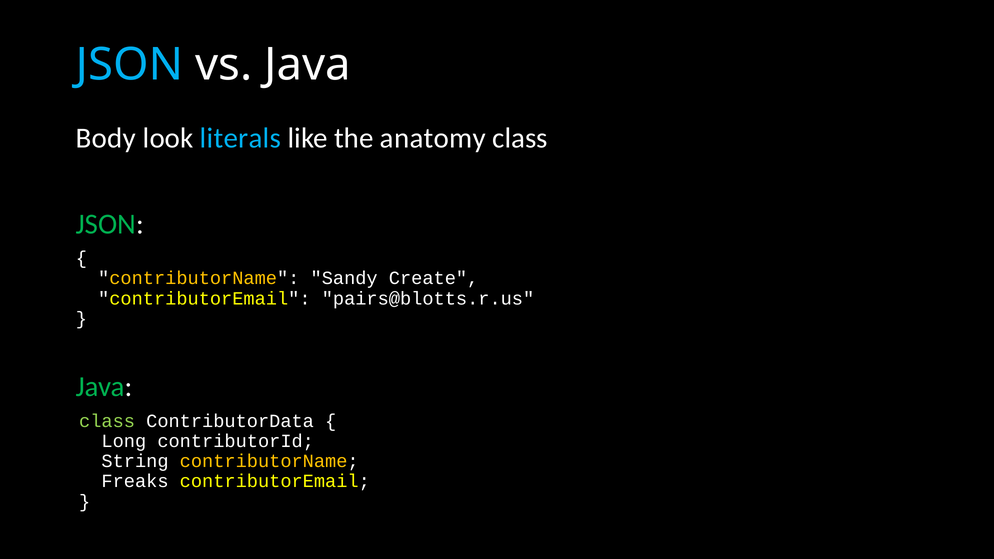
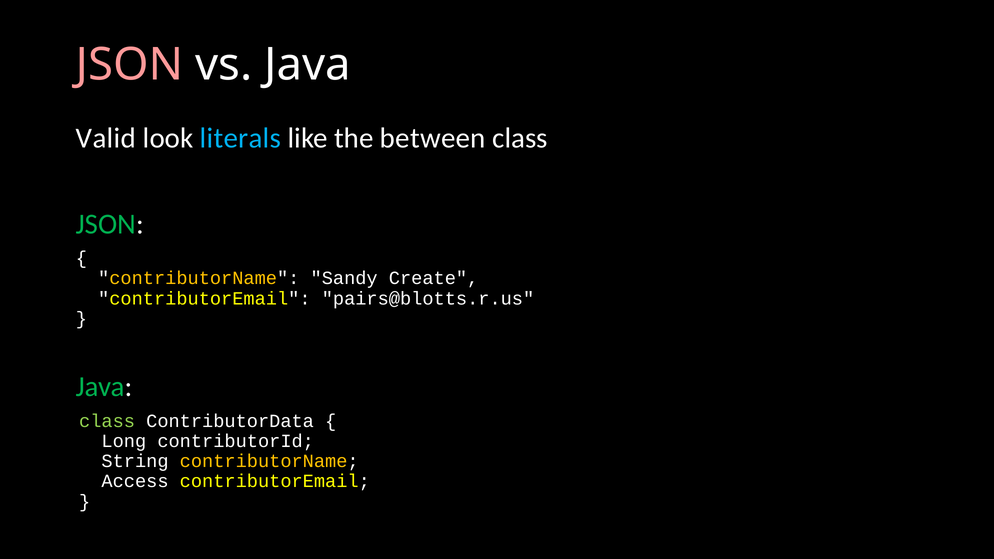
JSON at (130, 65) colour: light blue -> pink
Body: Body -> Valid
anatomy: anatomy -> between
Freaks: Freaks -> Access
